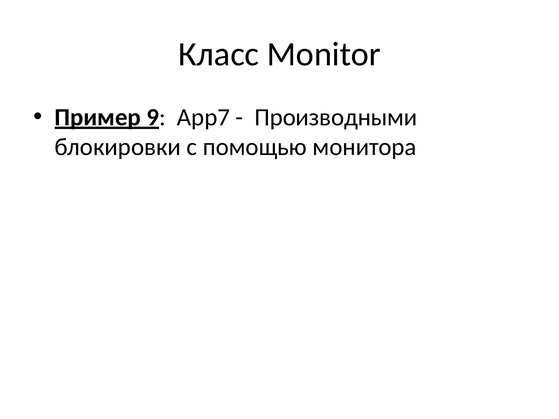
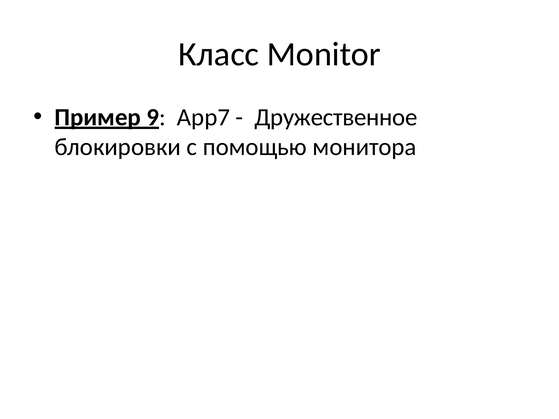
Производными: Производными -> Дружественное
